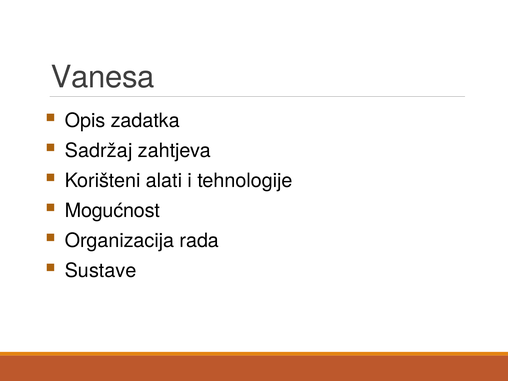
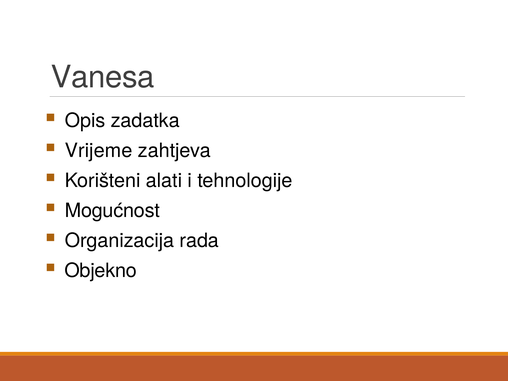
Sadržaj: Sadržaj -> Vrijeme
Sustave: Sustave -> Objekno
